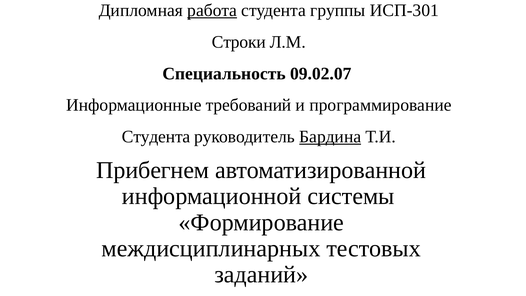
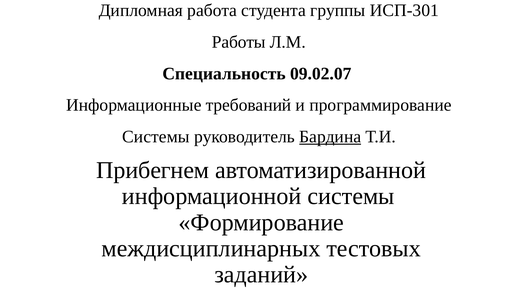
работа underline: present -> none
Строки: Строки -> Работы
Студента at (156, 137): Студента -> Системы
